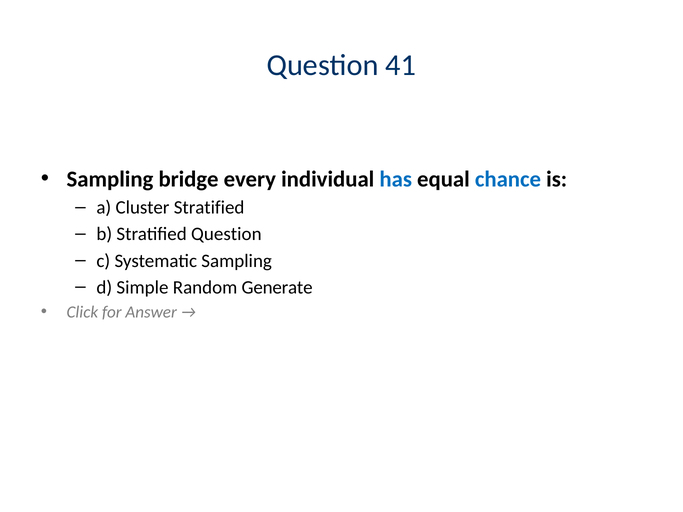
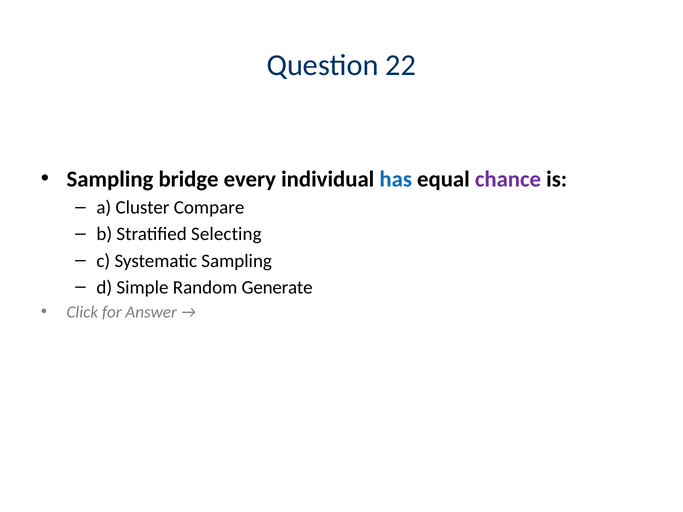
41: 41 -> 22
chance colour: blue -> purple
Cluster Stratified: Stratified -> Compare
Stratified Question: Question -> Selecting
